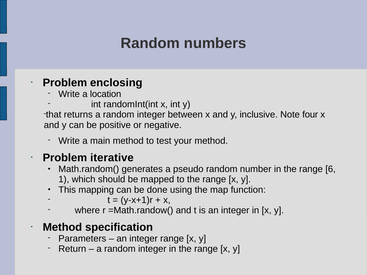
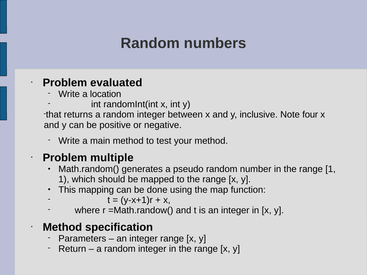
enclosing: enclosing -> evaluated
iterative: iterative -> multiple
range 6: 6 -> 1
